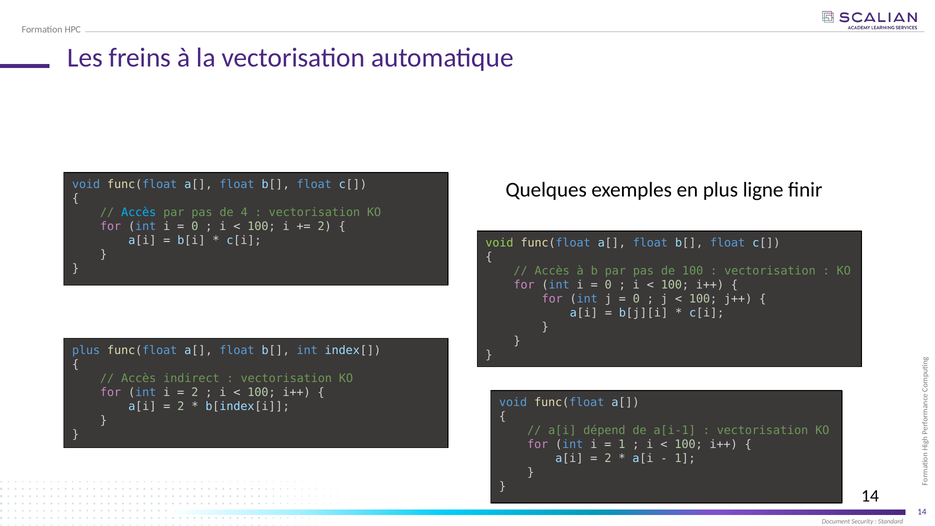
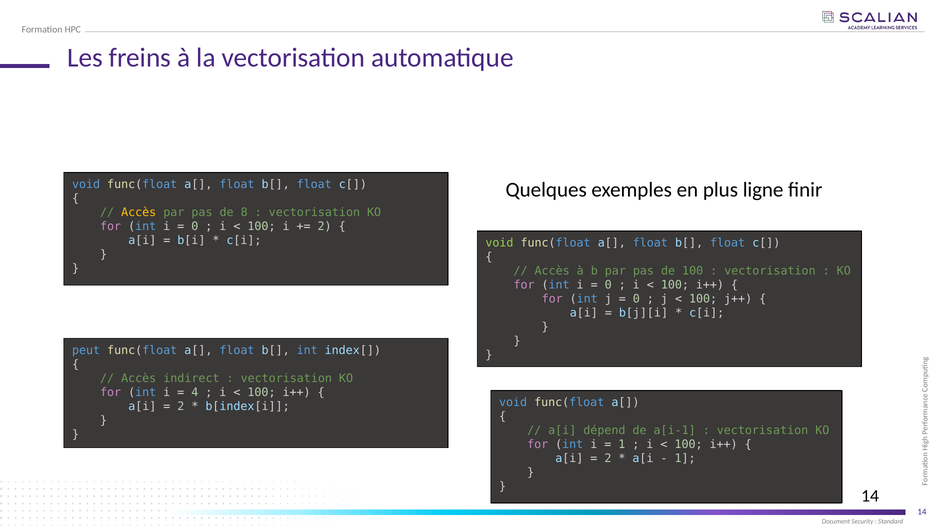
Accès at (139, 212) colour: light blue -> yellow
4: 4 -> 8
plus at (86, 350): plus -> peut
2 at (195, 392): 2 -> 4
